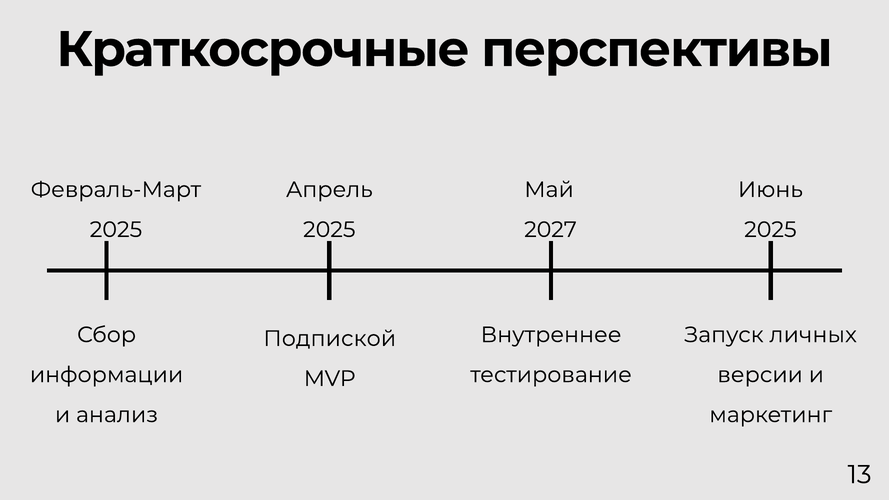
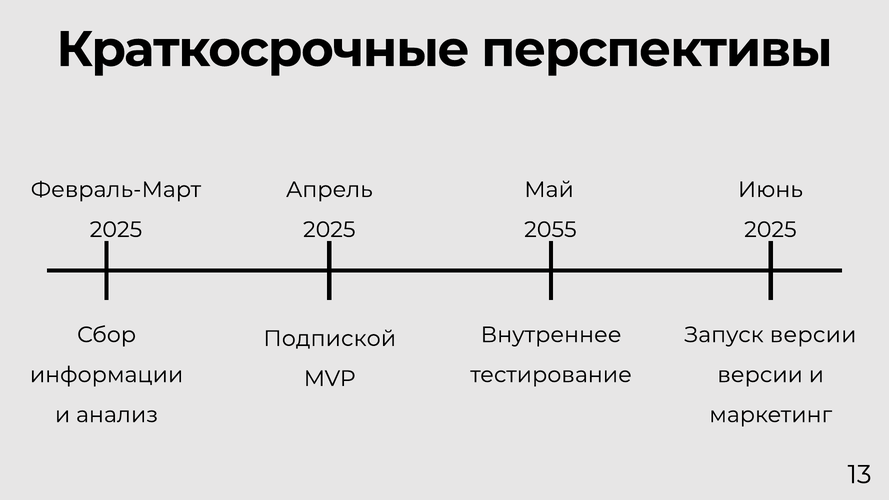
2027: 2027 -> 2055
Запуск личных: личных -> версии
